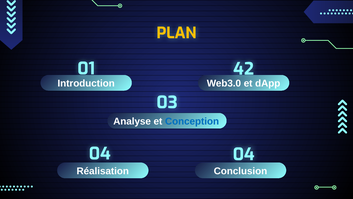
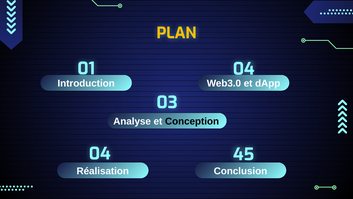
01 42: 42 -> 04
Conception colour: blue -> black
04 04: 04 -> 45
